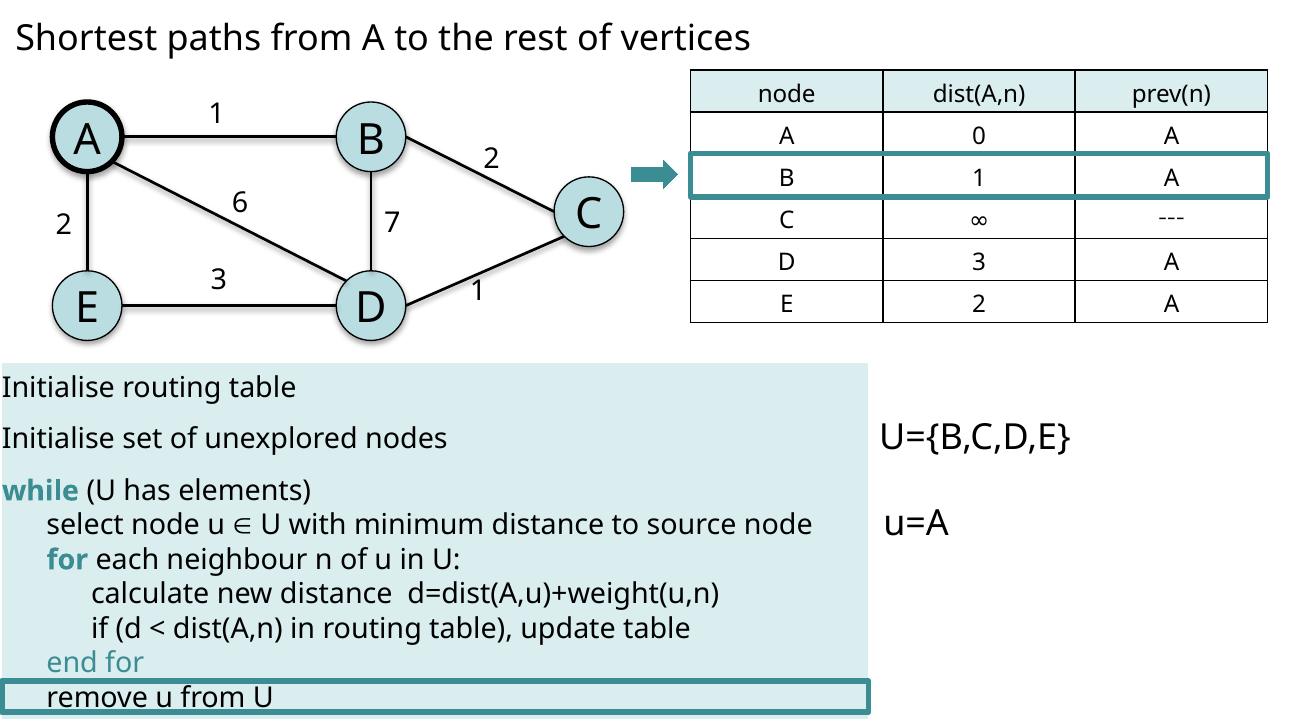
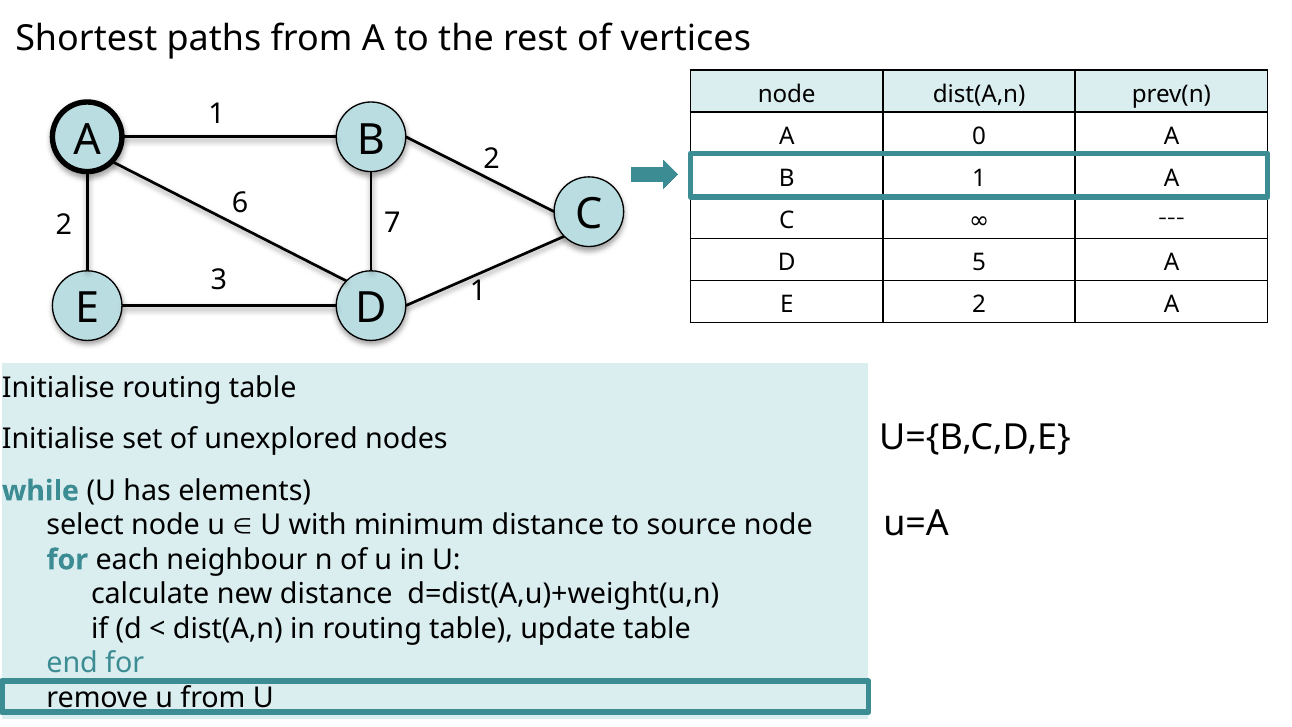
D 3: 3 -> 5
